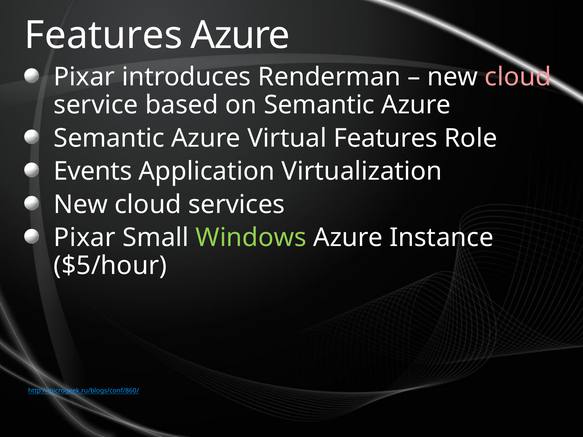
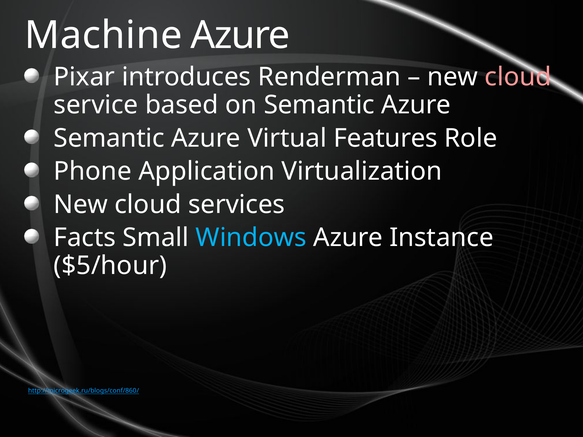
Features at (104, 35): Features -> Machine
Events: Events -> Phone
Pixar at (85, 238): Pixar -> Facts
Windows colour: light green -> light blue
